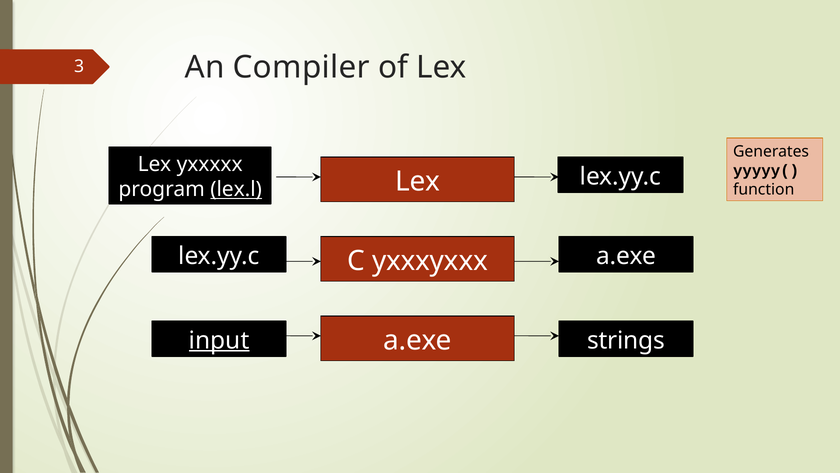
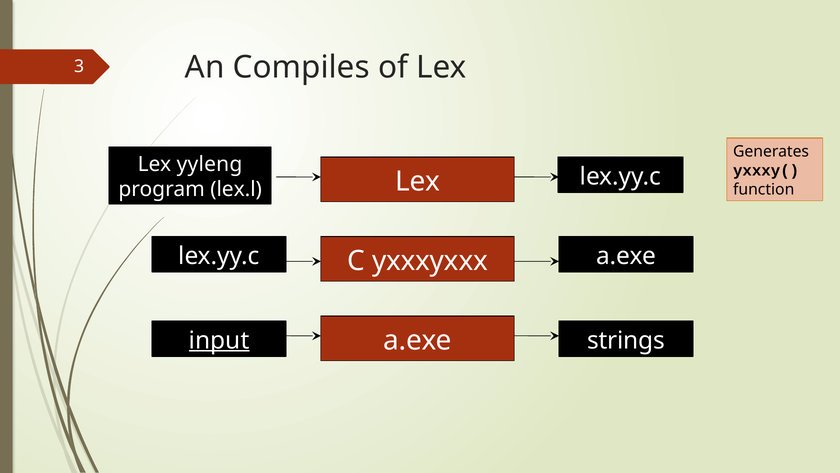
Compiler: Compiler -> Compiles
yxxxxx: yxxxxx -> yyleng
yyyyy(: yyyyy( -> yxxxy(
lex.l underline: present -> none
